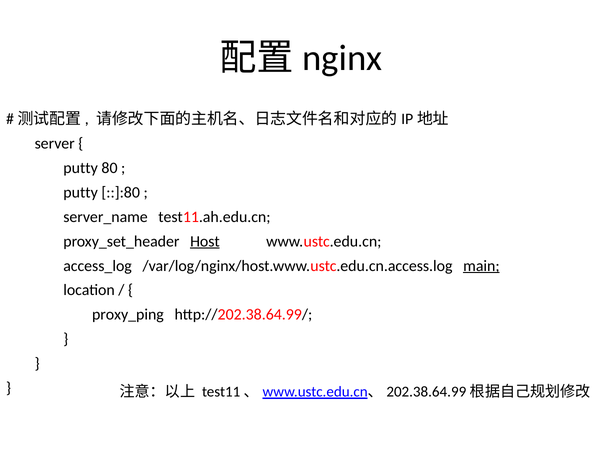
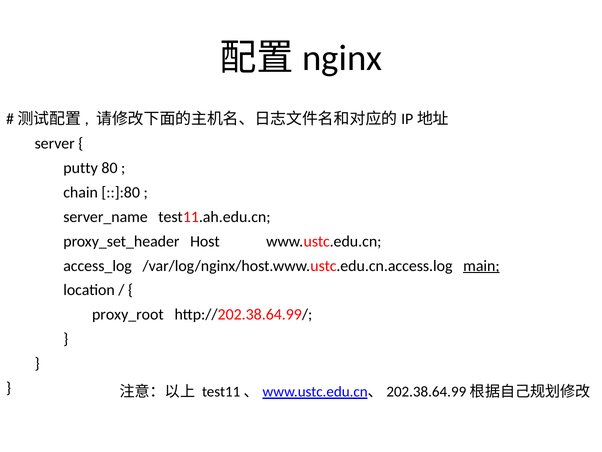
putty at (81, 192): putty -> chain
Host underline: present -> none
proxy_ping: proxy_ping -> proxy_root
